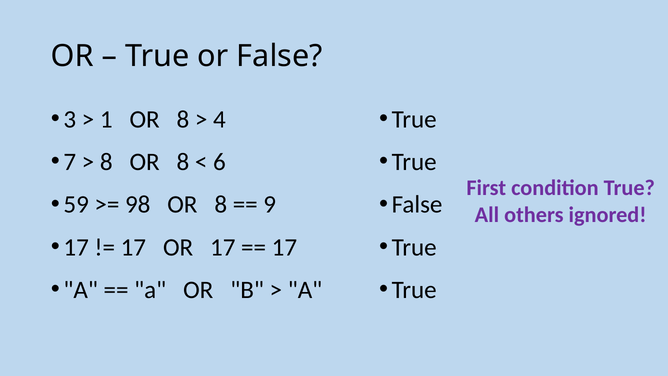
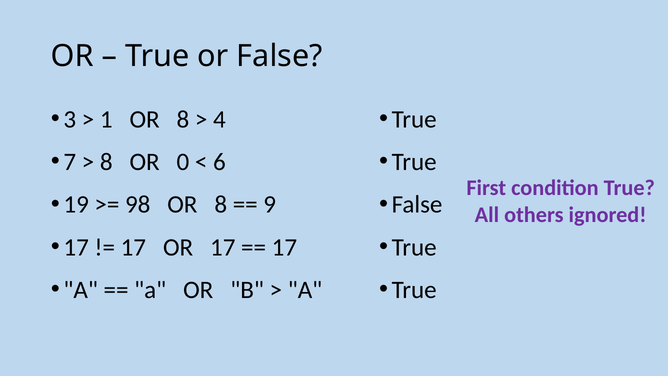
8 OR 8: 8 -> 0
59: 59 -> 19
